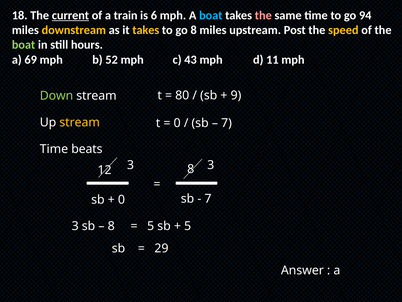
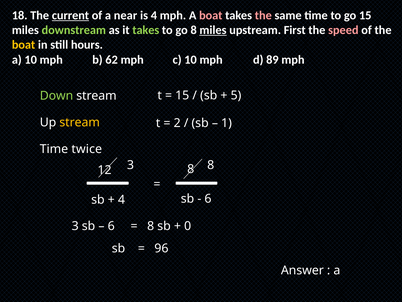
train: train -> near
is 6: 6 -> 4
boat at (211, 15) colour: light blue -> pink
go 94: 94 -> 15
downstream colour: yellow -> light green
takes at (146, 30) colour: yellow -> light green
miles at (213, 30) underline: none -> present
Post: Post -> First
speed colour: yellow -> pink
boat at (24, 45) colour: light green -> yellow
a 69: 69 -> 10
52: 52 -> 62
c 43: 43 -> 10
11: 11 -> 89
80 at (182, 95): 80 -> 15
9: 9 -> 5
0 at (177, 123): 0 -> 2
7 at (227, 123): 7 -> 1
beats: beats -> twice
3 at (211, 165): 3 -> 8
7 at (208, 198): 7 -> 6
0 at (121, 199): 0 -> 4
8 at (111, 226): 8 -> 6
5 at (151, 226): 5 -> 8
5 at (188, 226): 5 -> 0
29: 29 -> 96
